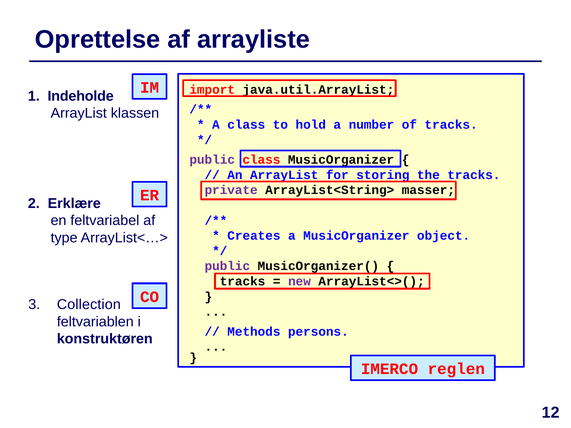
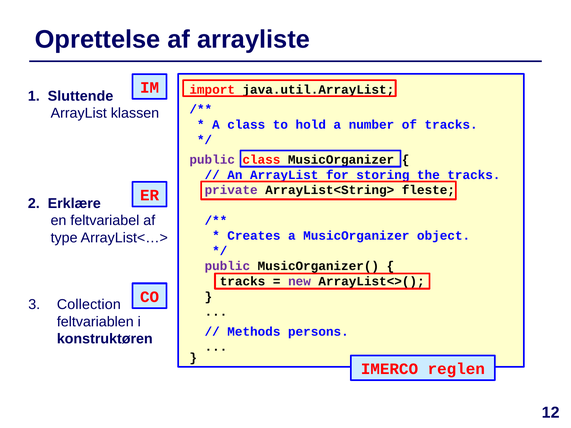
Indeholde: Indeholde -> Sluttende
masser: masser -> fleste
